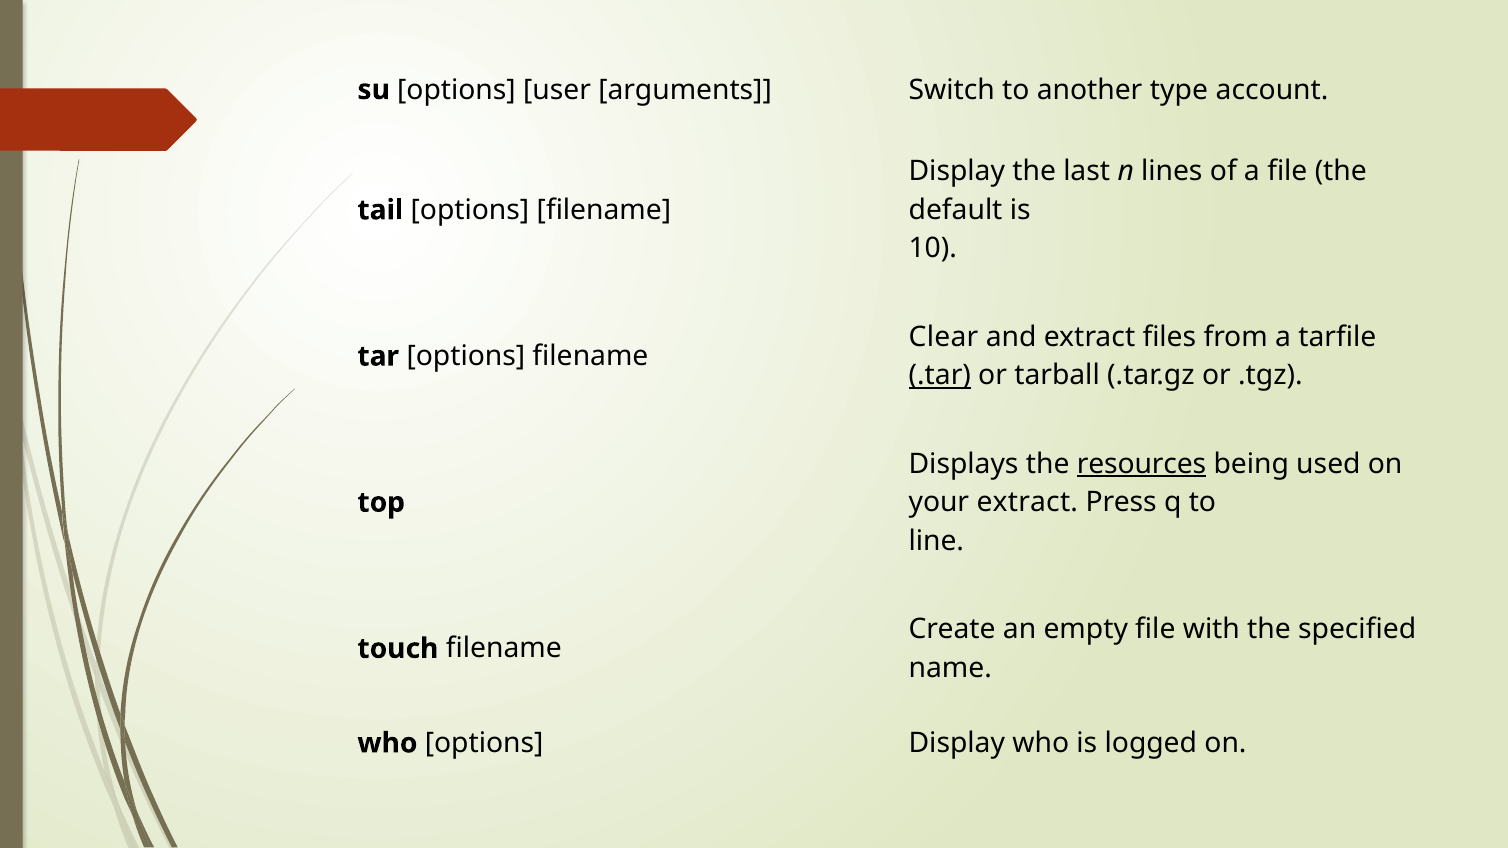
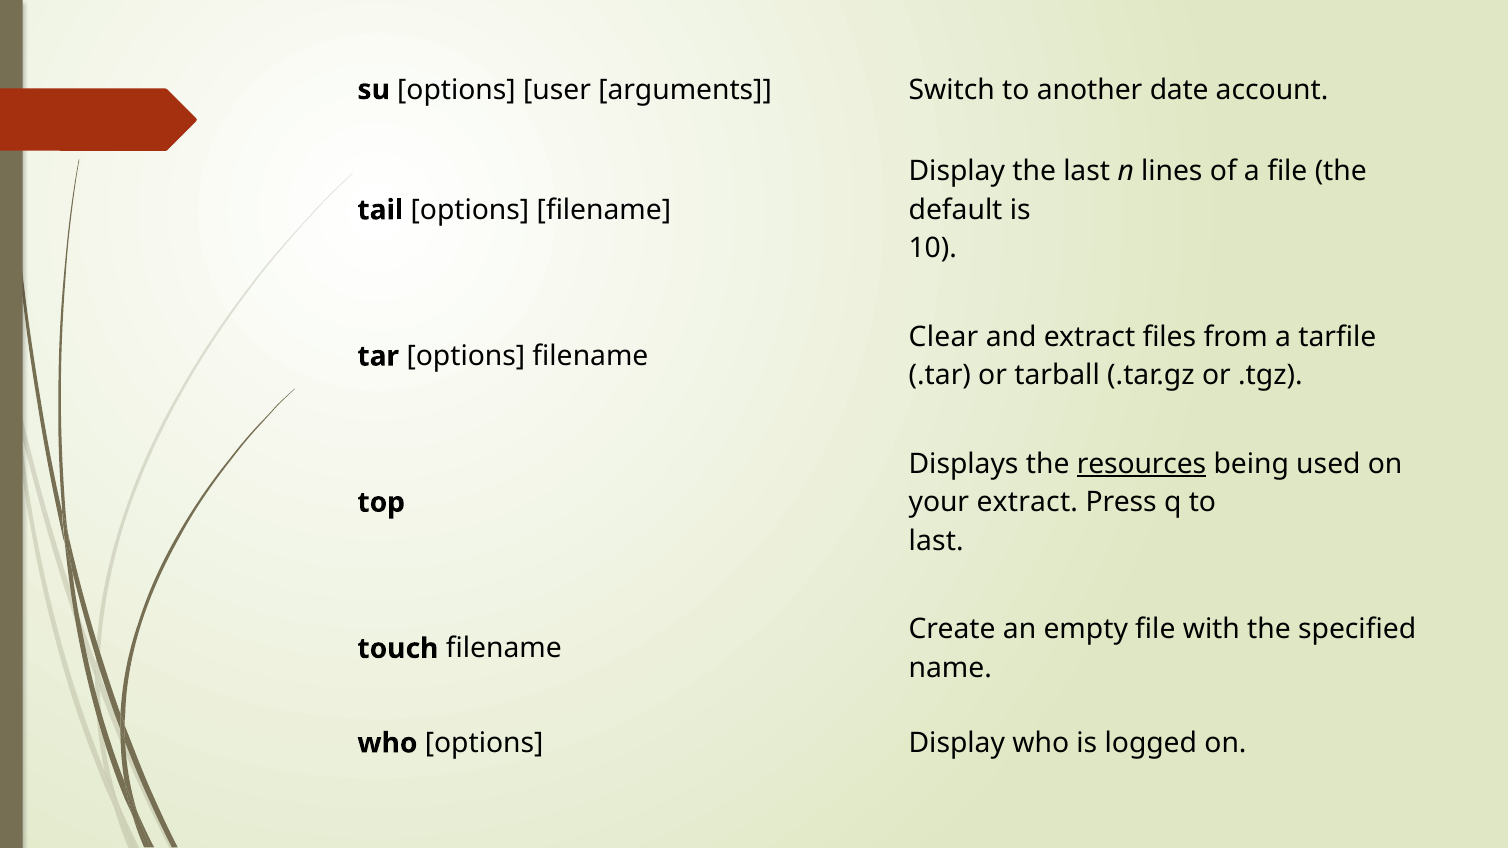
type: type -> date
.tar underline: present -> none
line at (936, 541): line -> last
